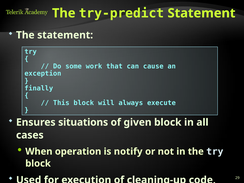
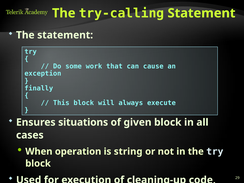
try-predict: try-predict -> try-calling
notify: notify -> string
